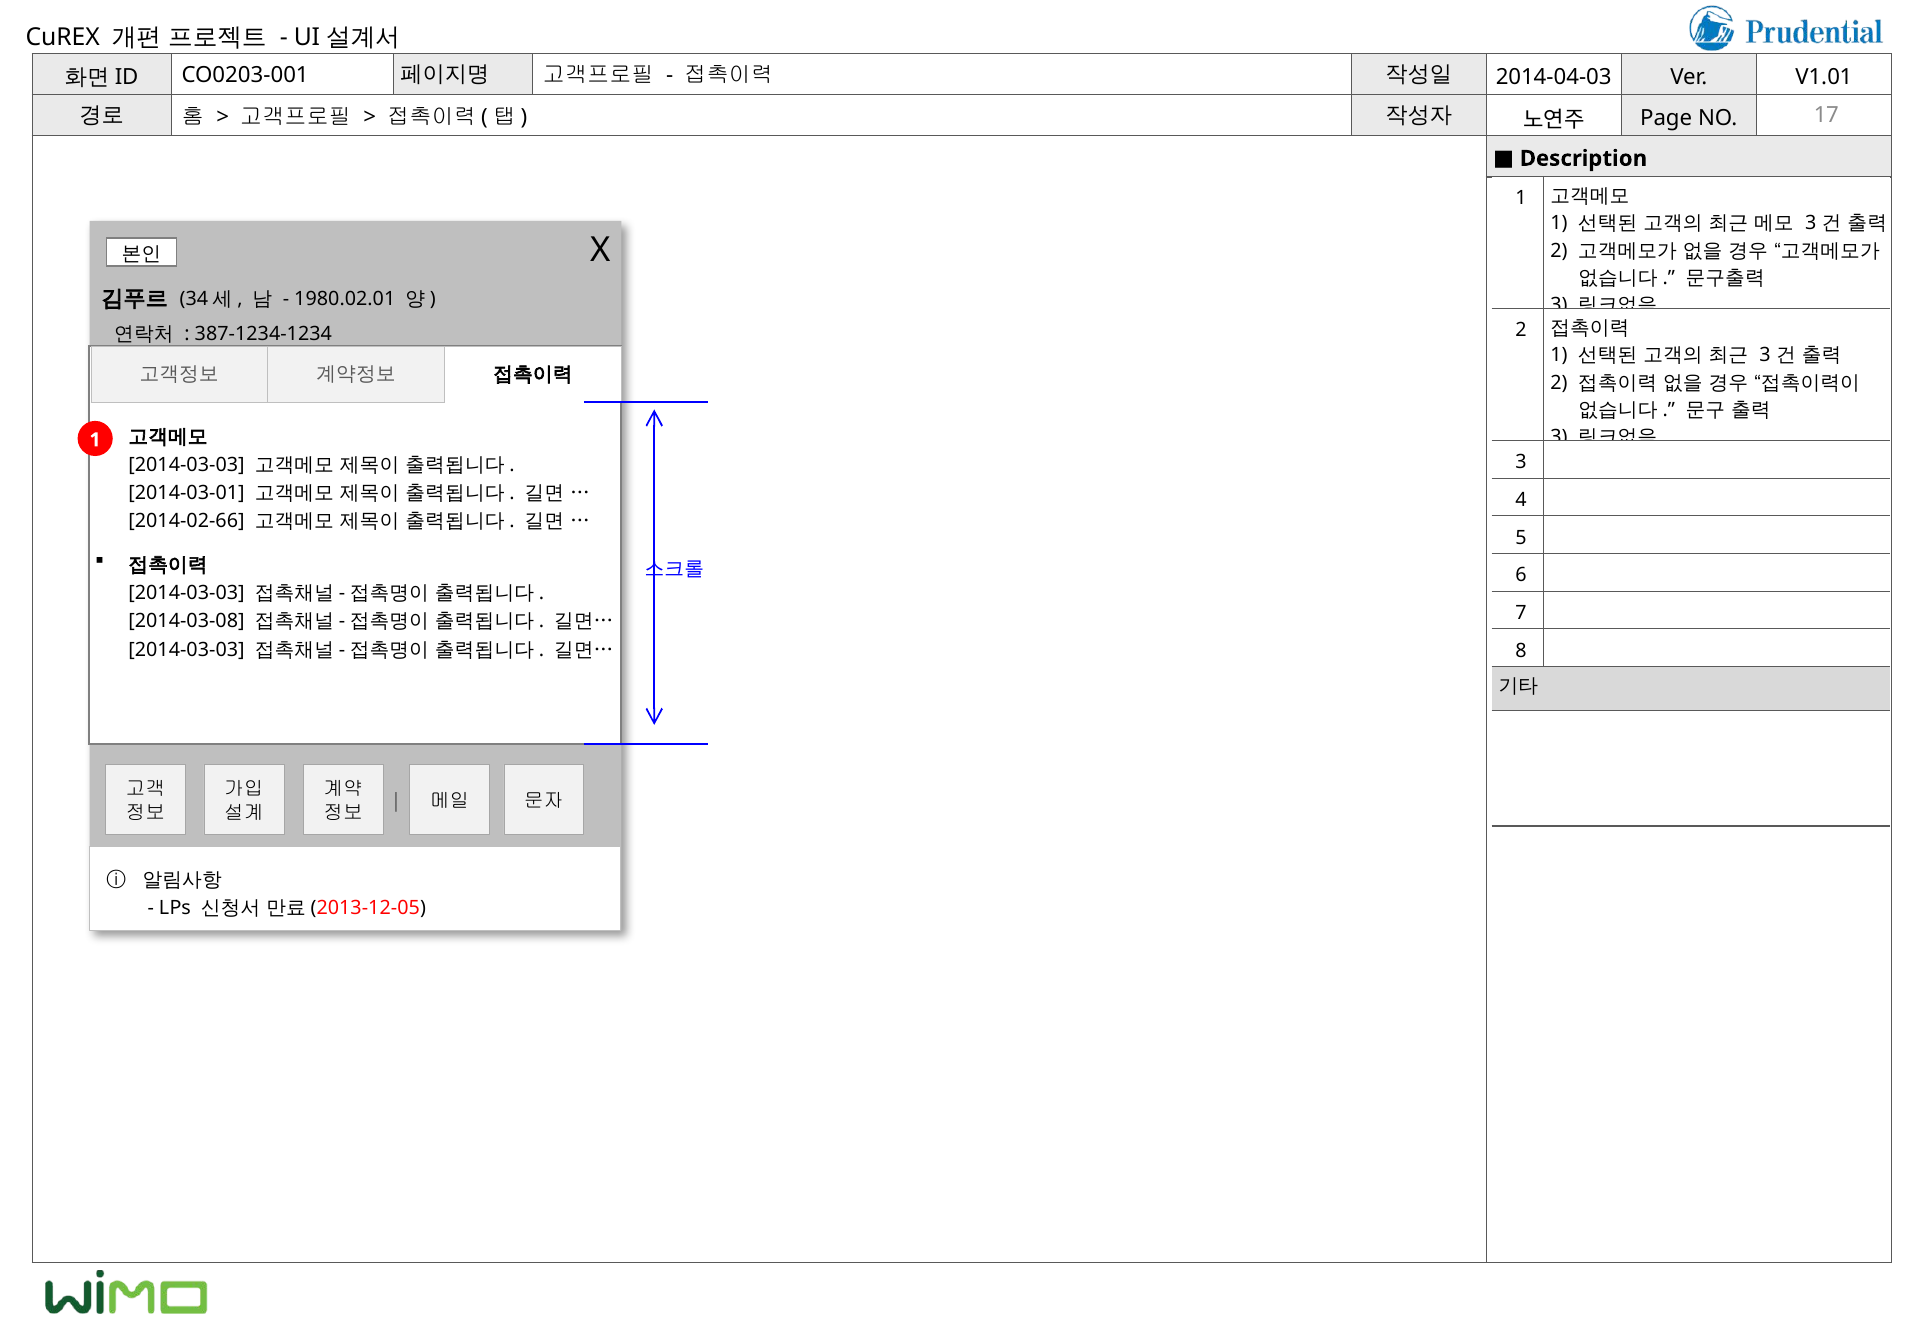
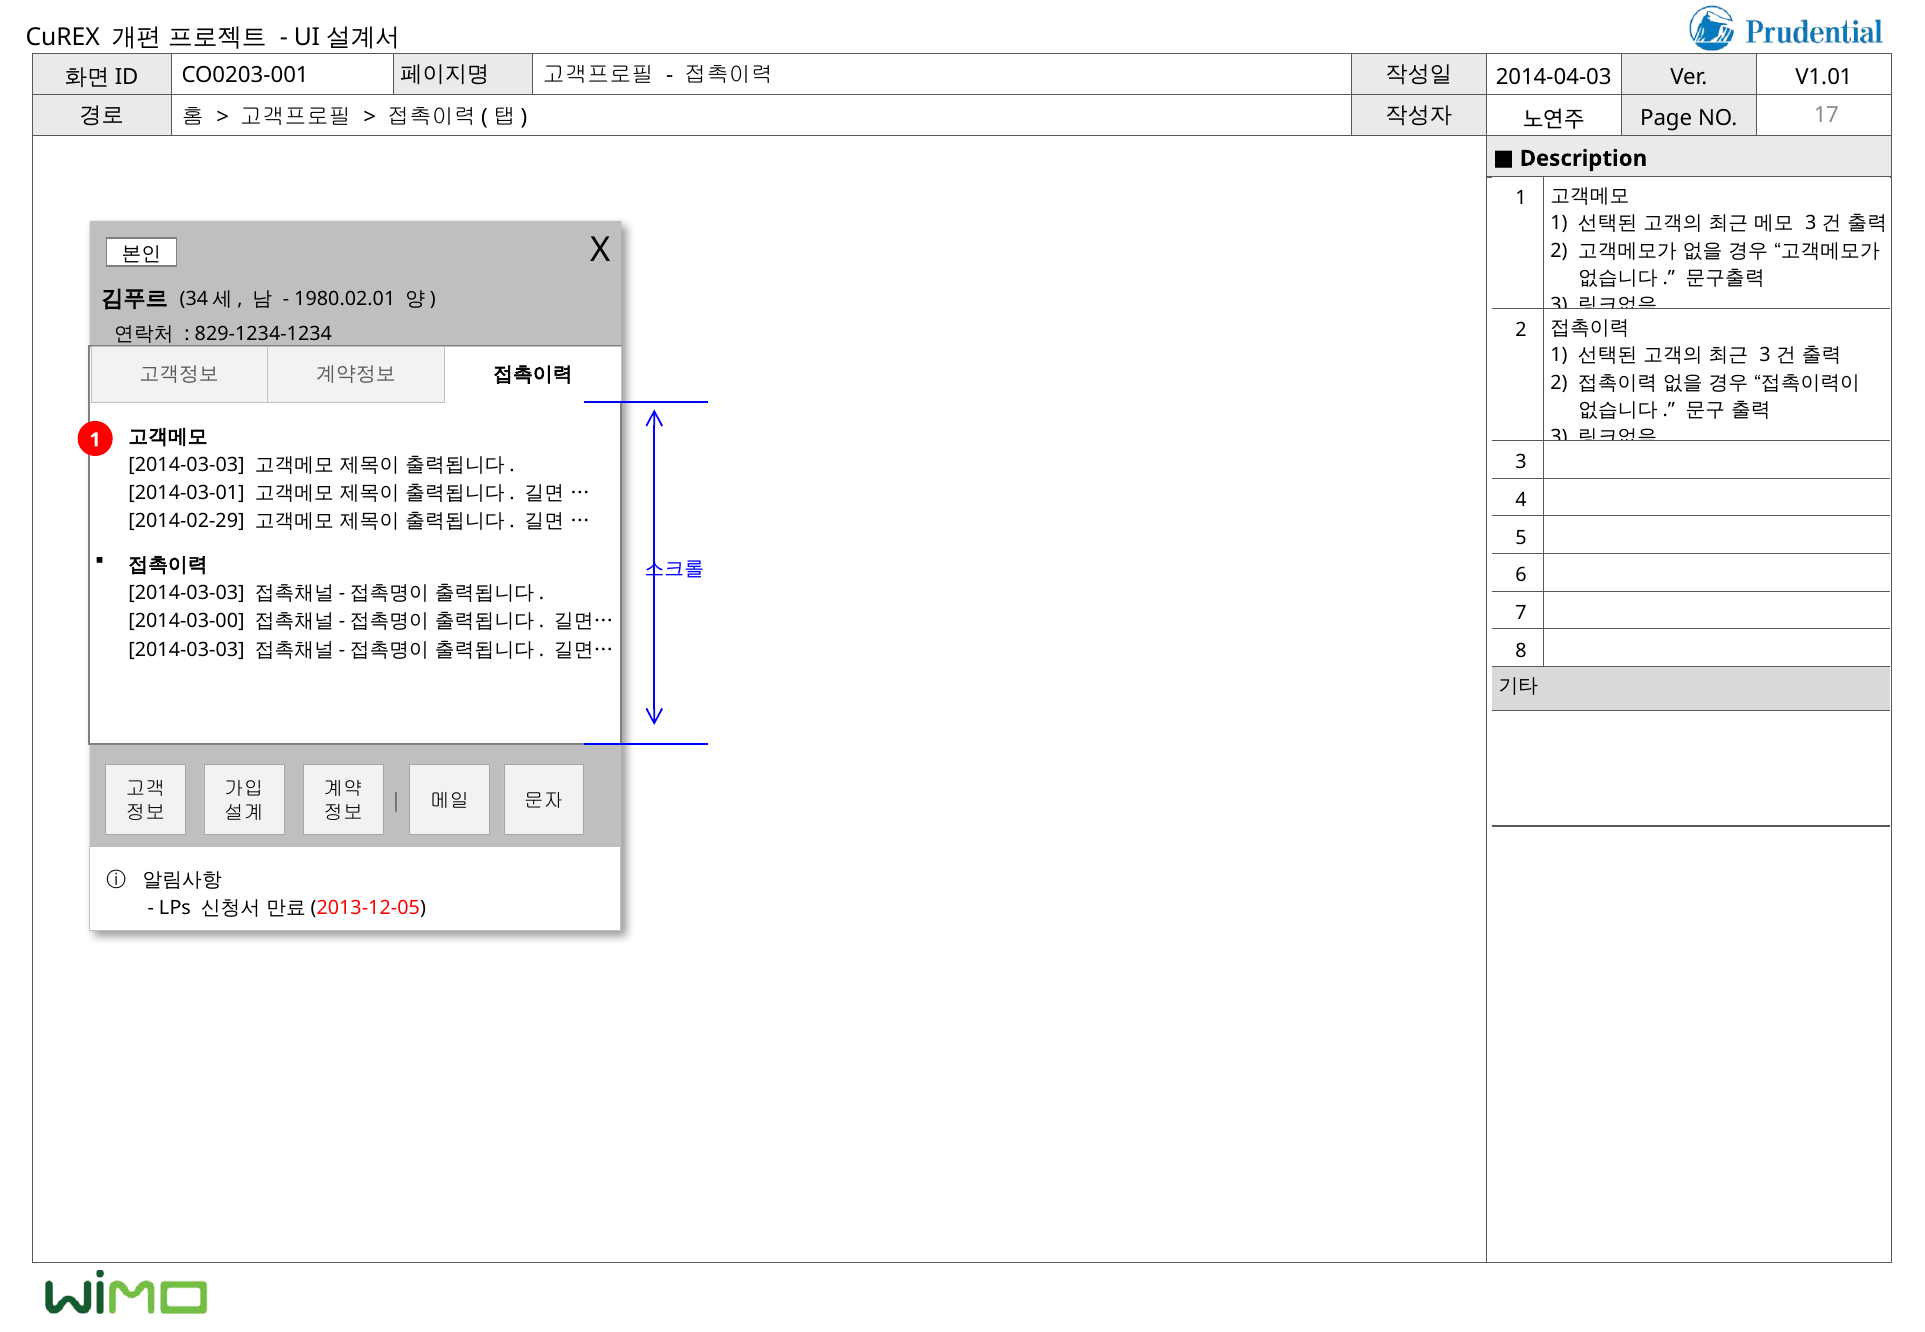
387-1234-1234: 387-1234-1234 -> 829-1234-1234
2014-02-66: 2014-02-66 -> 2014-02-29
2014-03-08: 2014-03-08 -> 2014-03-00
